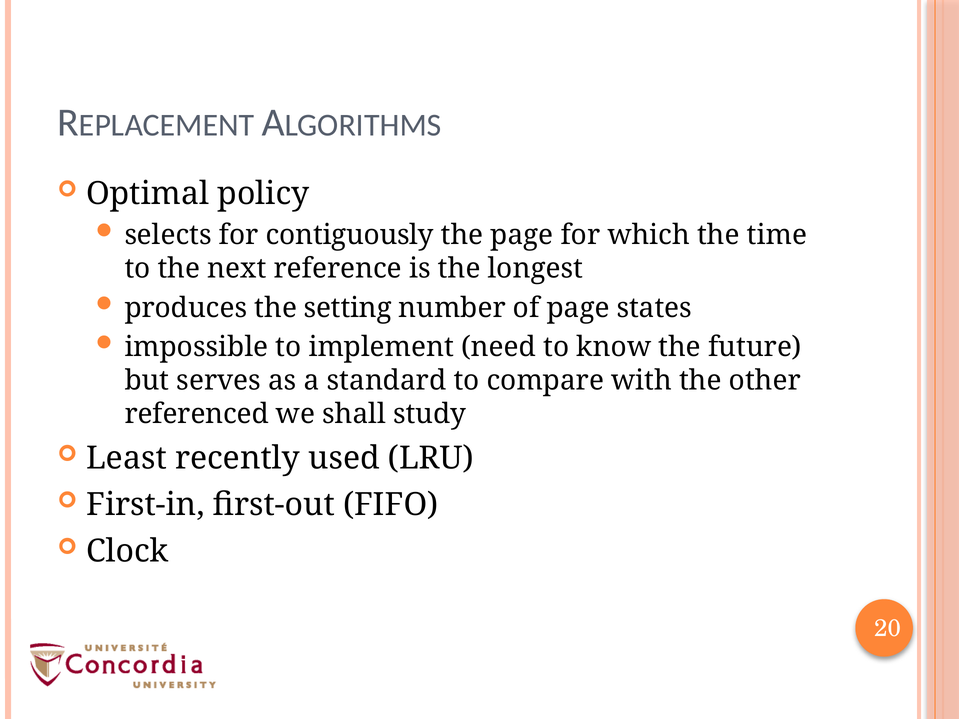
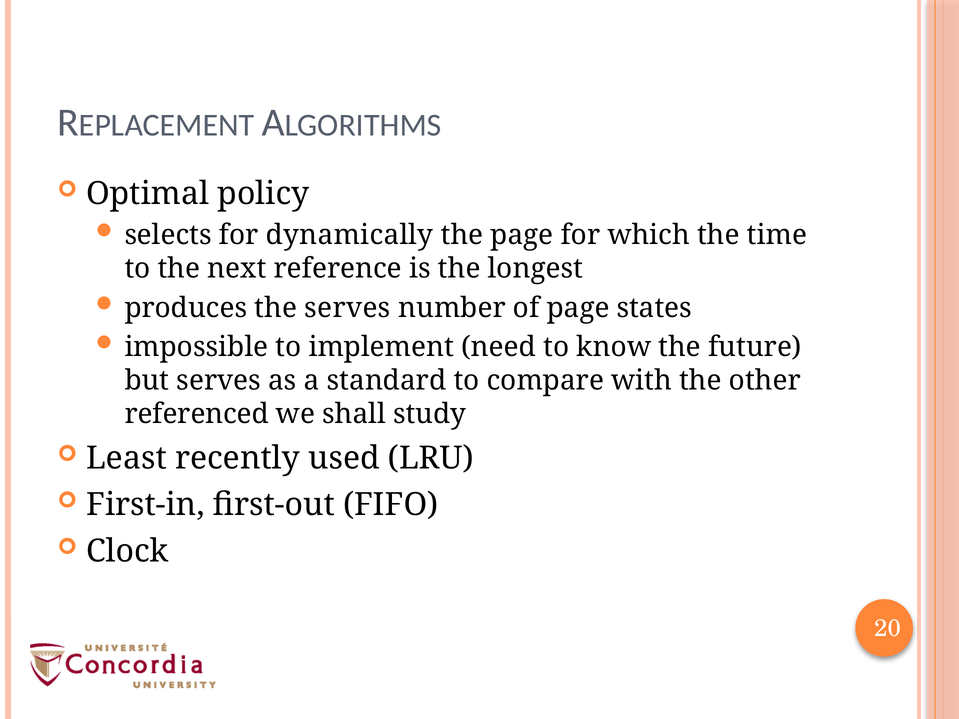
contiguously: contiguously -> dynamically
the setting: setting -> serves
